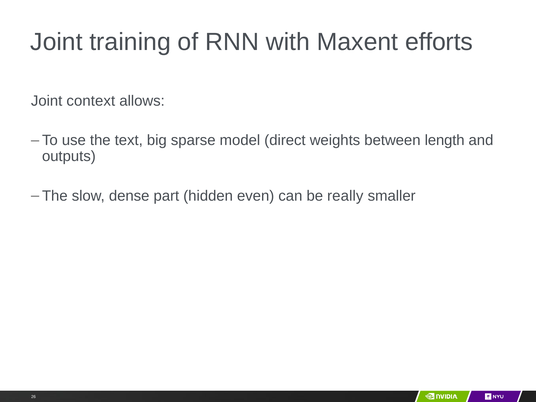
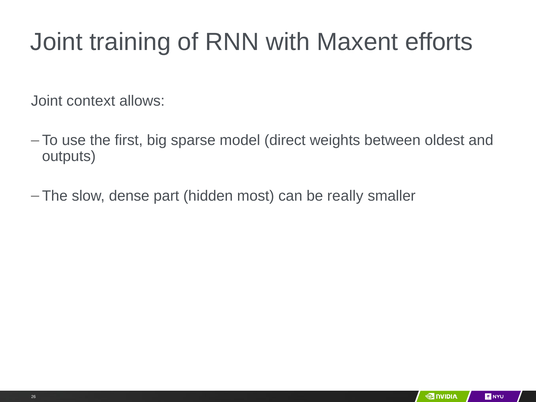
text: text -> first
length: length -> oldest
even: even -> most
